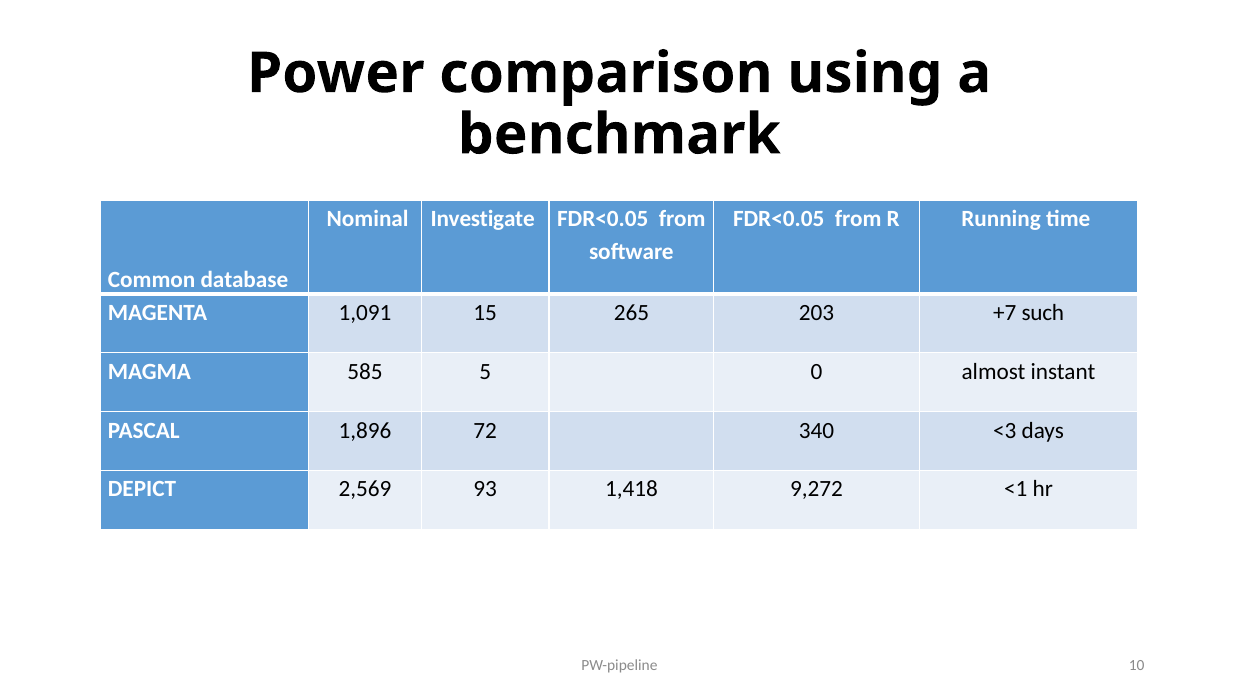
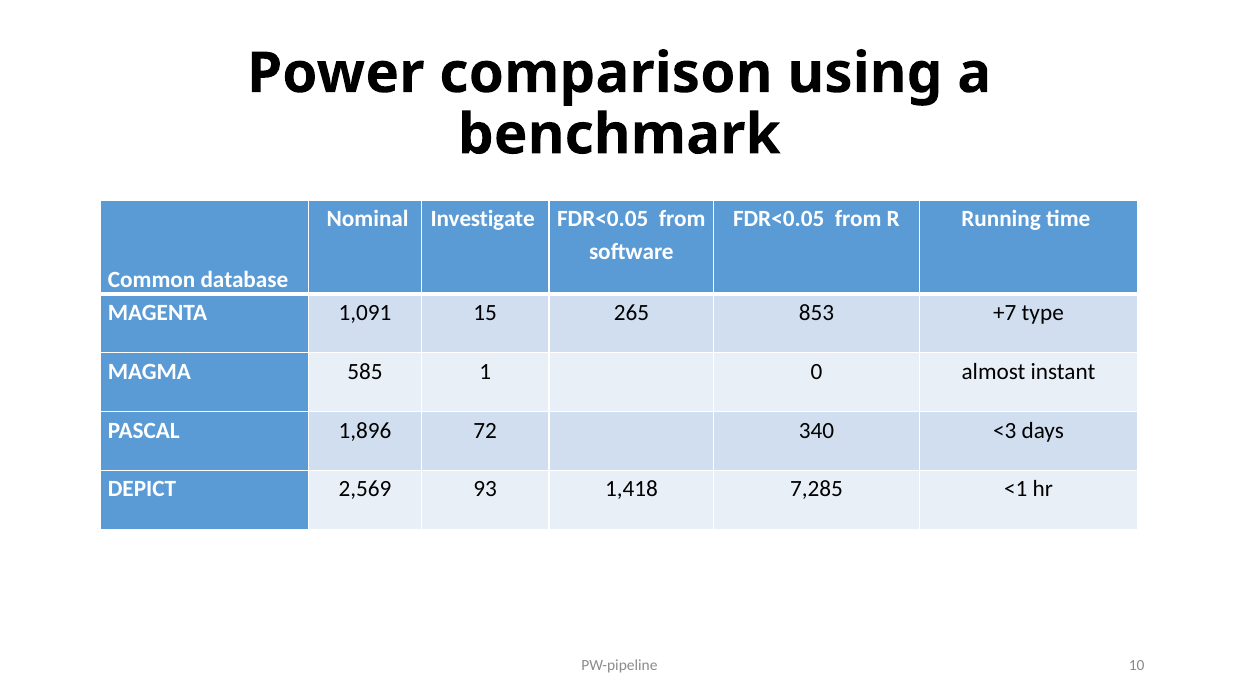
203: 203 -> 853
such: such -> type
5: 5 -> 1
9,272: 9,272 -> 7,285
